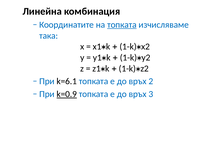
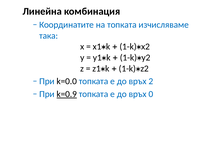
топката at (122, 25) underline: present -> none
k=6.1: k=6.1 -> k=0.0
3: 3 -> 0
